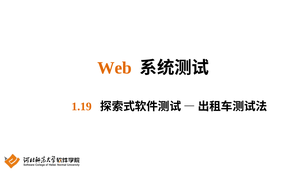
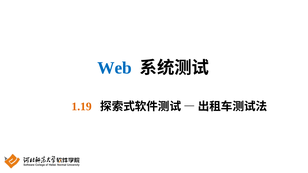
Web colour: orange -> blue
